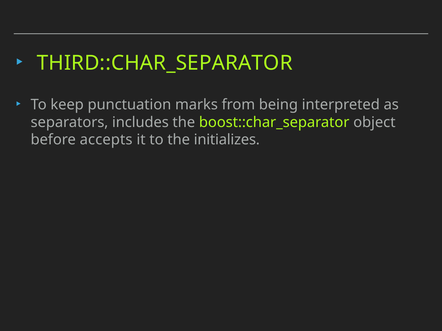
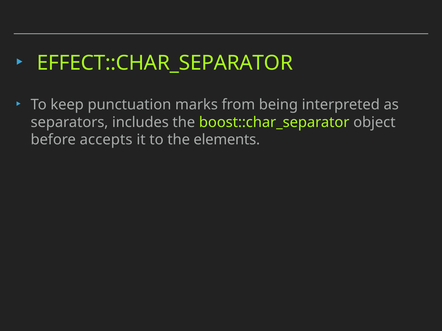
THIRD::CHAR_SEPARATOR: THIRD::CHAR_SEPARATOR -> EFFECT::CHAR_SEPARATOR
initializes: initializes -> elements
